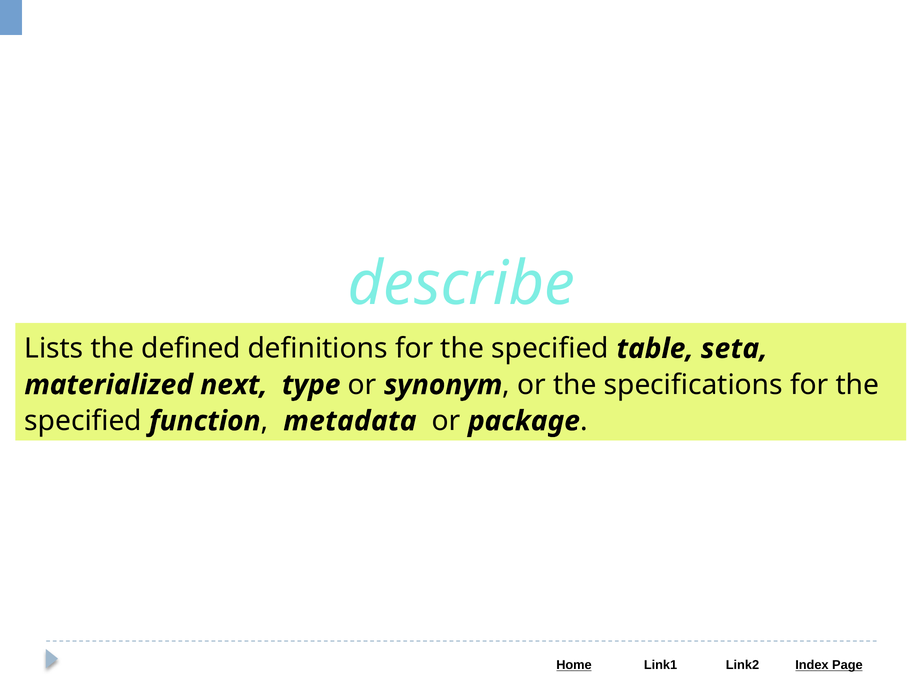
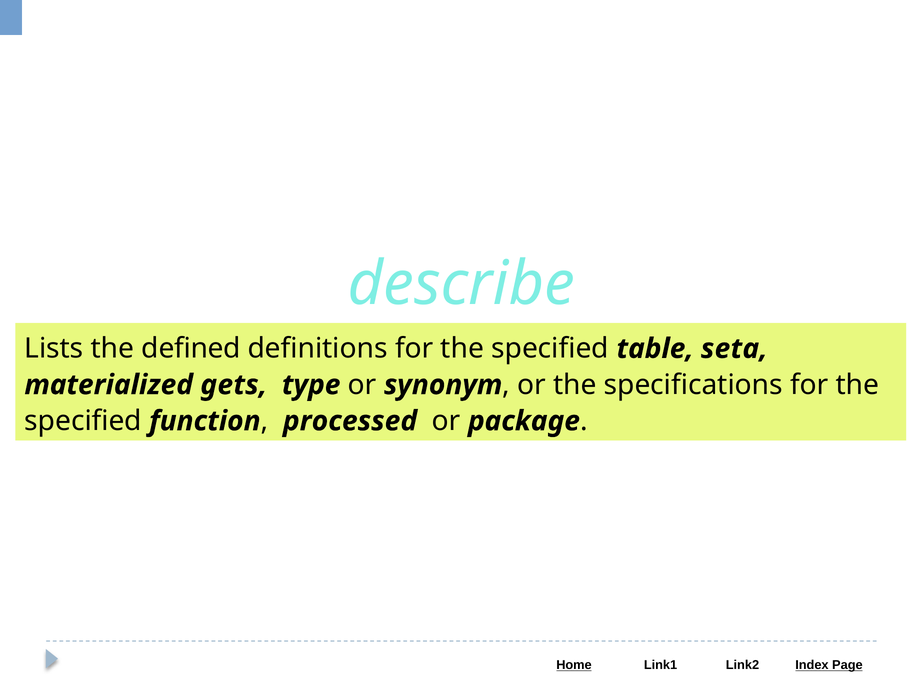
next: next -> gets
metadata: metadata -> processed
